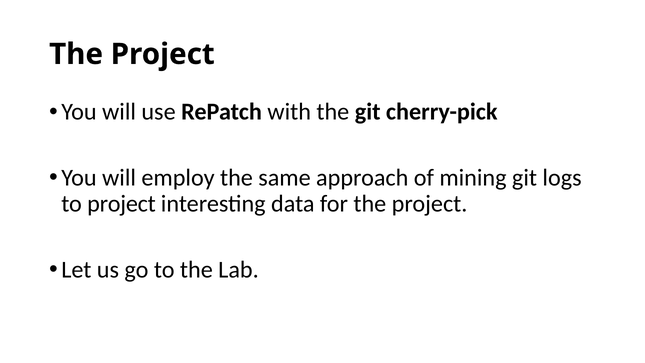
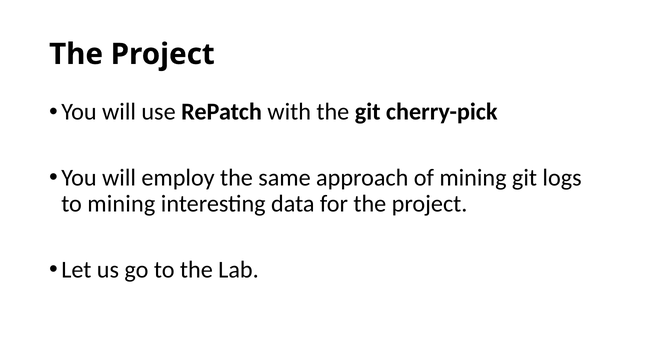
to project: project -> mining
